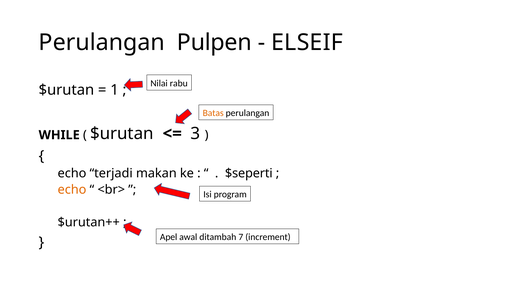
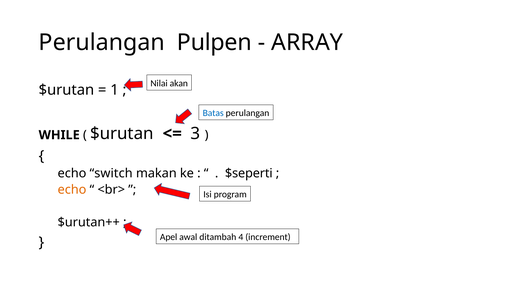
ELSEIF: ELSEIF -> ARRAY
rabu: rabu -> akan
Batas colour: orange -> blue
terjadi: terjadi -> switch
7: 7 -> 4
